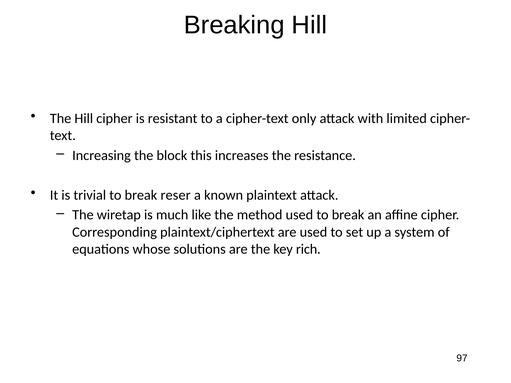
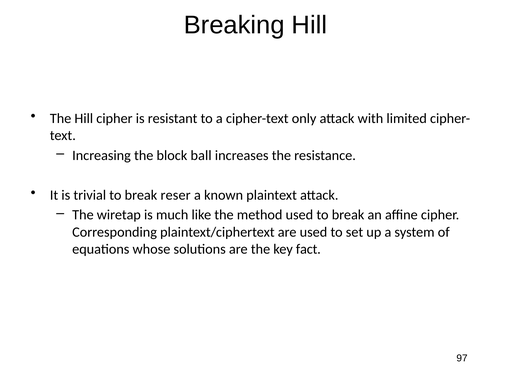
this: this -> ball
rich: rich -> fact
